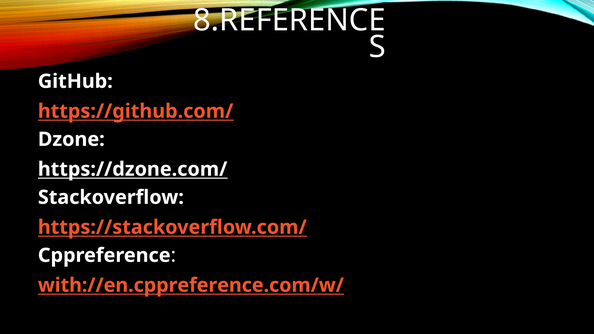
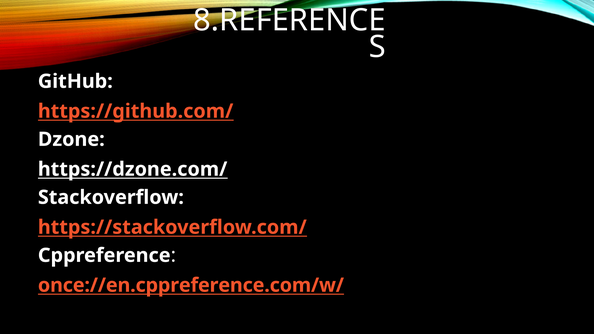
with://en.cppreference.com/w/: with://en.cppreference.com/w/ -> once://en.cppreference.com/w/
